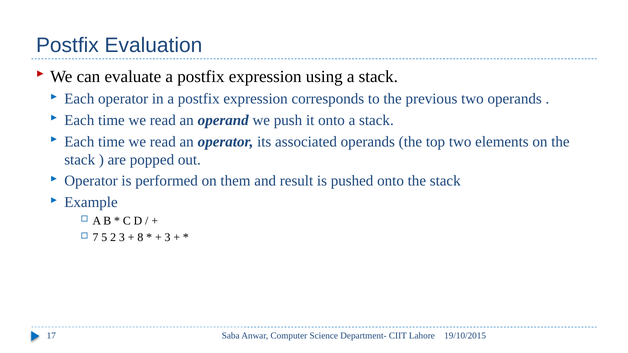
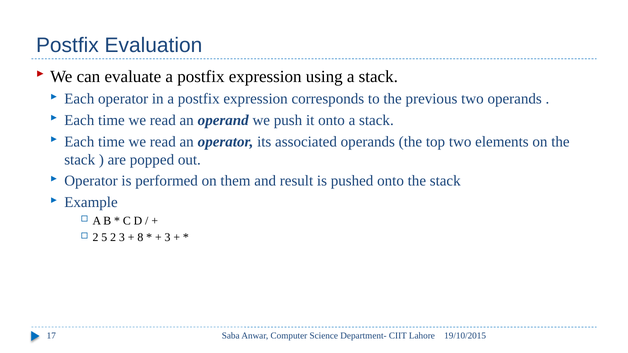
7 at (95, 238): 7 -> 2
